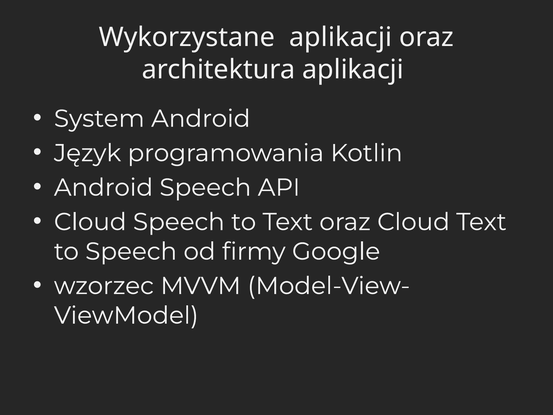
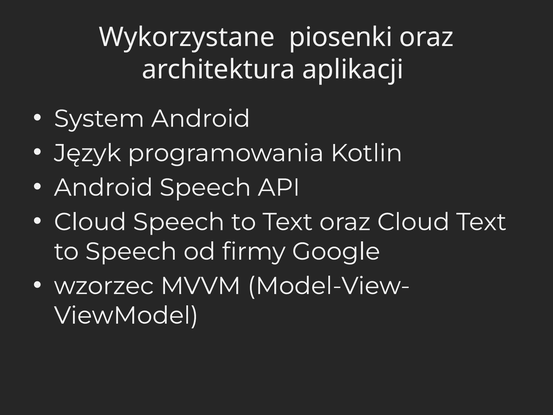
Wykorzystane aplikacji: aplikacji -> piosenki
